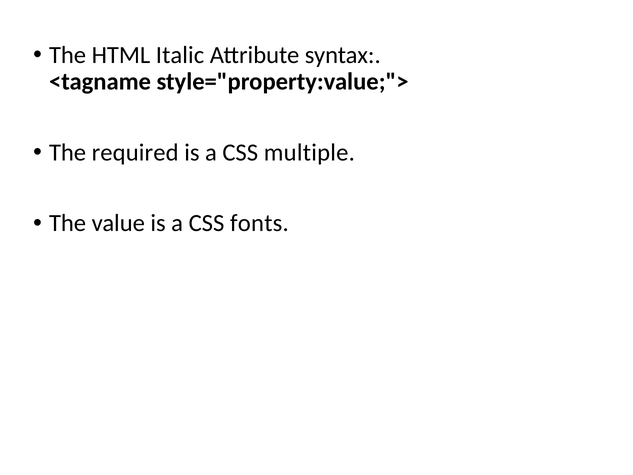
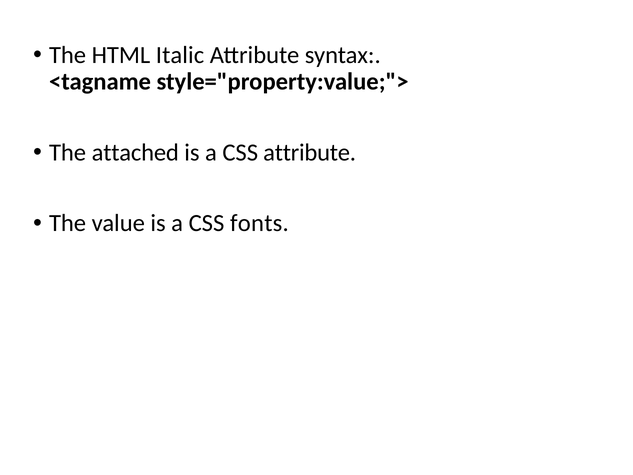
required: required -> attached
CSS multiple: multiple -> attribute
